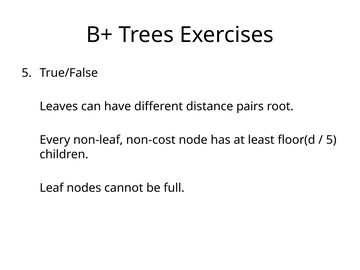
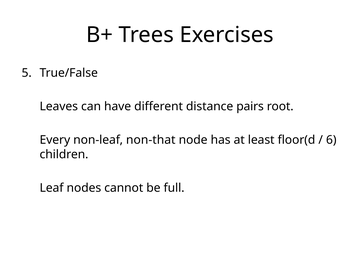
non-cost: non-cost -> non-that
5 at (331, 140): 5 -> 6
